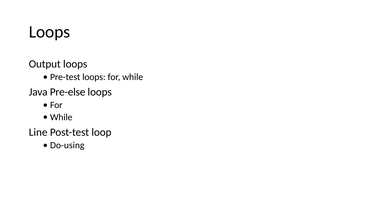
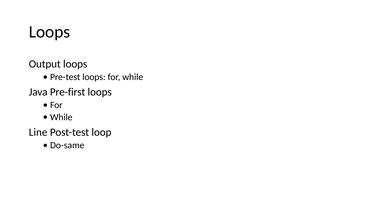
Pre-else: Pre-else -> Pre-first
Do-using: Do-using -> Do-same
